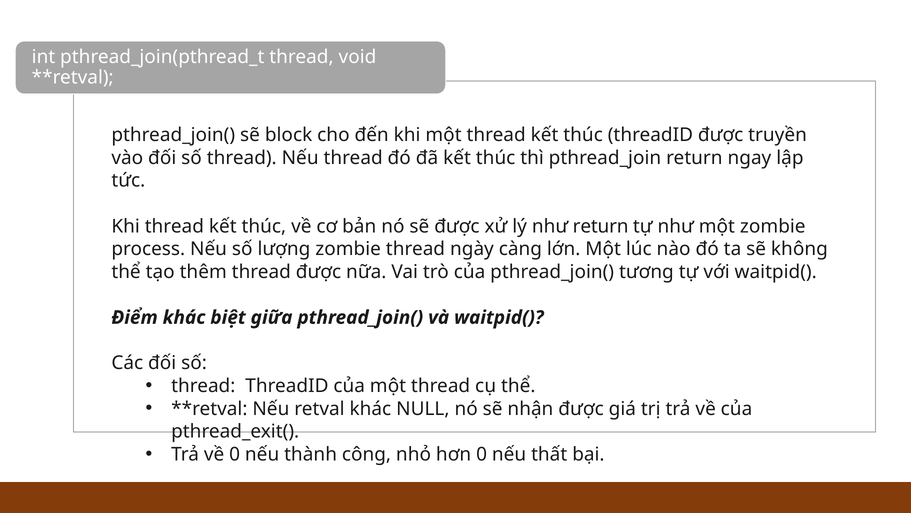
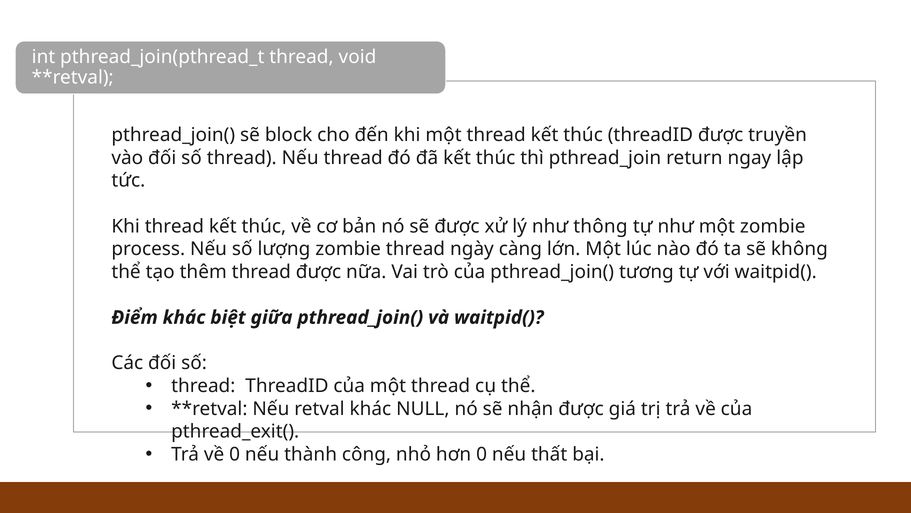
như return: return -> thông
